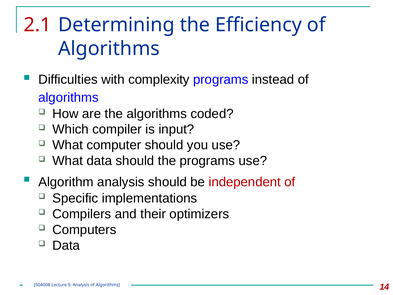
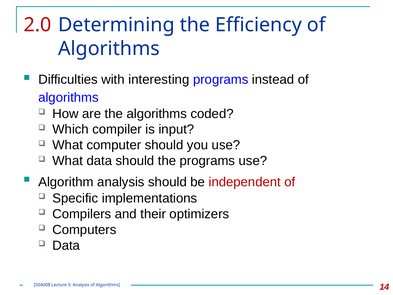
2.1: 2.1 -> 2.0
complexity: complexity -> interesting
